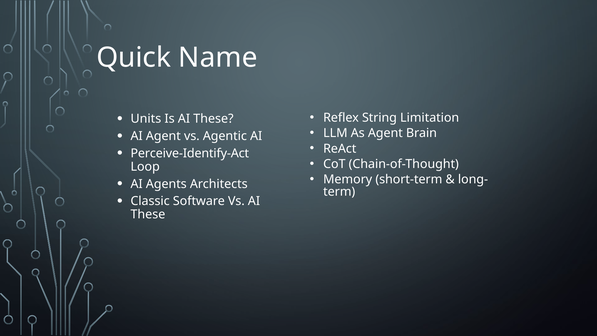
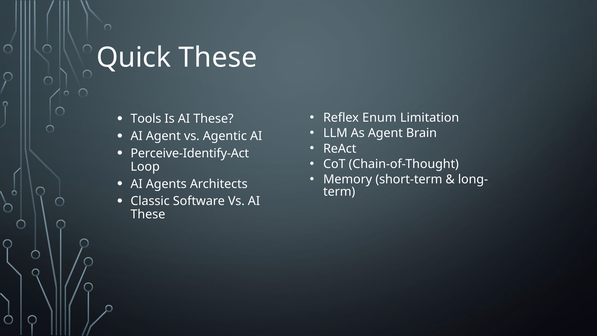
Quick Name: Name -> These
Units: Units -> Tools
String: String -> Enum
